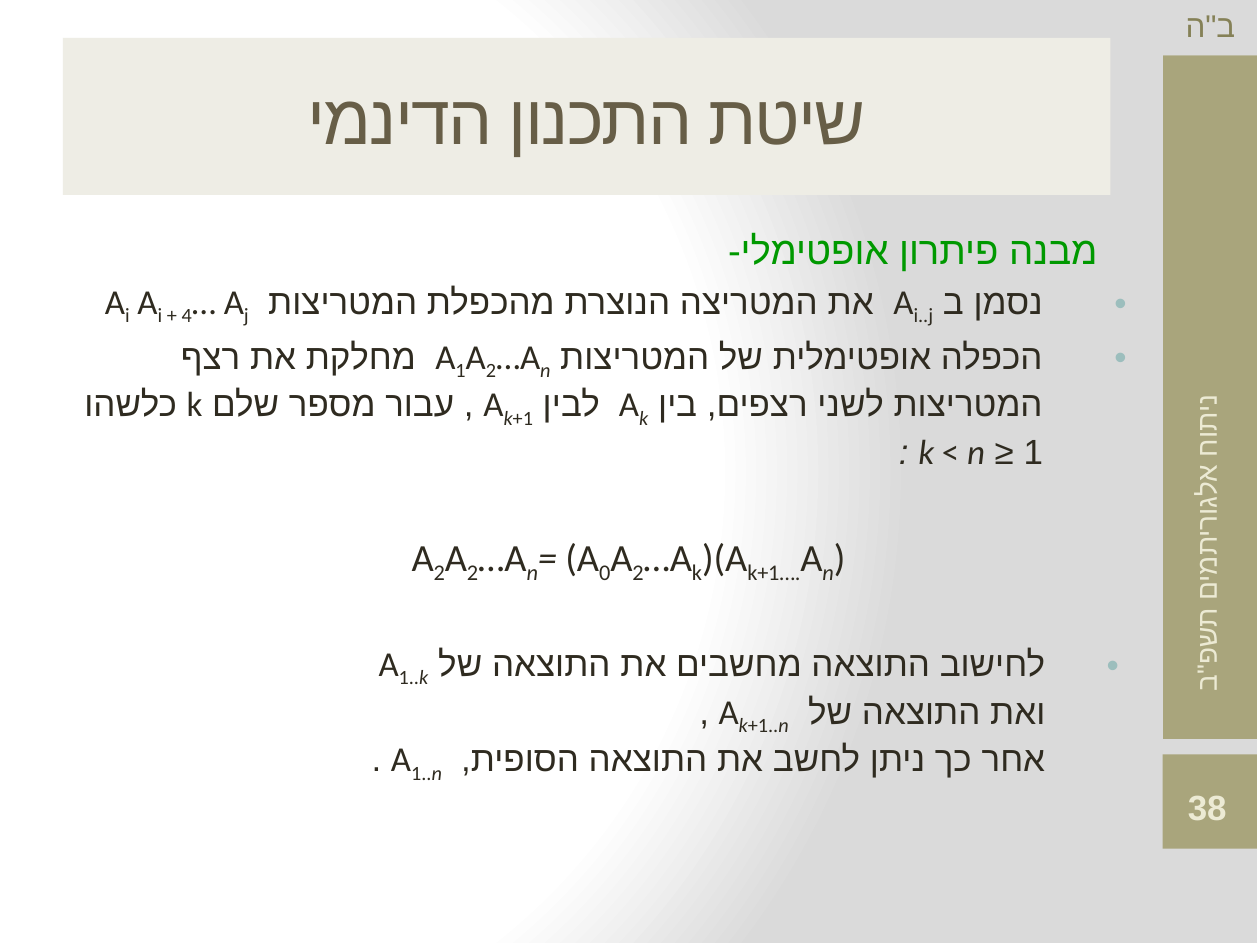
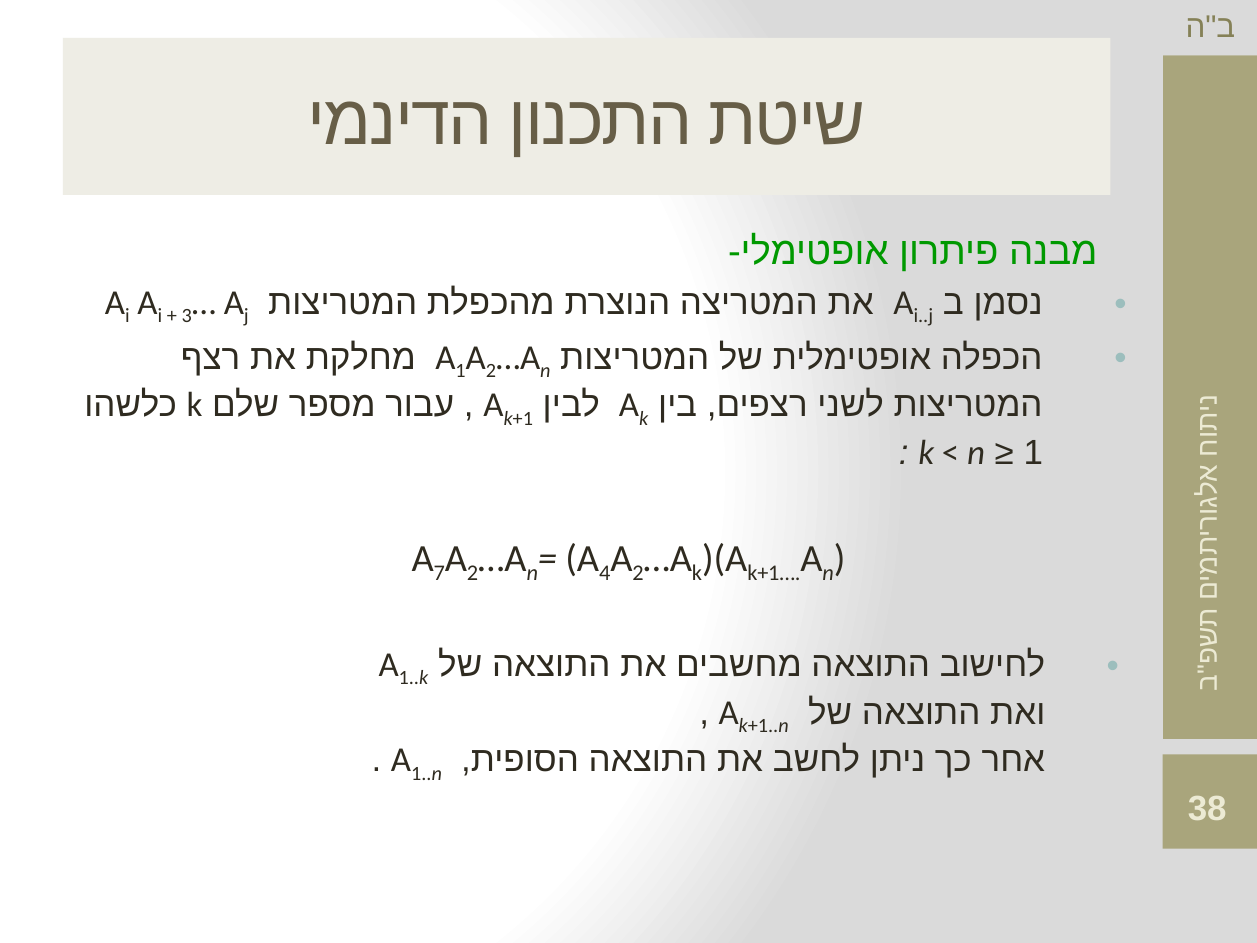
4: 4 -> 3
2 at (439, 573): 2 -> 7
0: 0 -> 4
